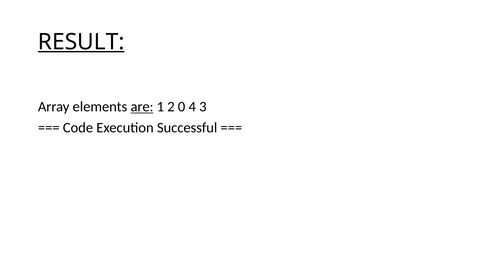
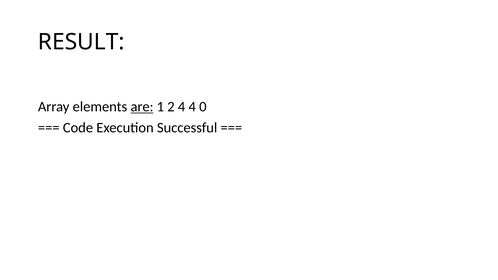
RESULT underline: present -> none
2 0: 0 -> 4
3: 3 -> 0
